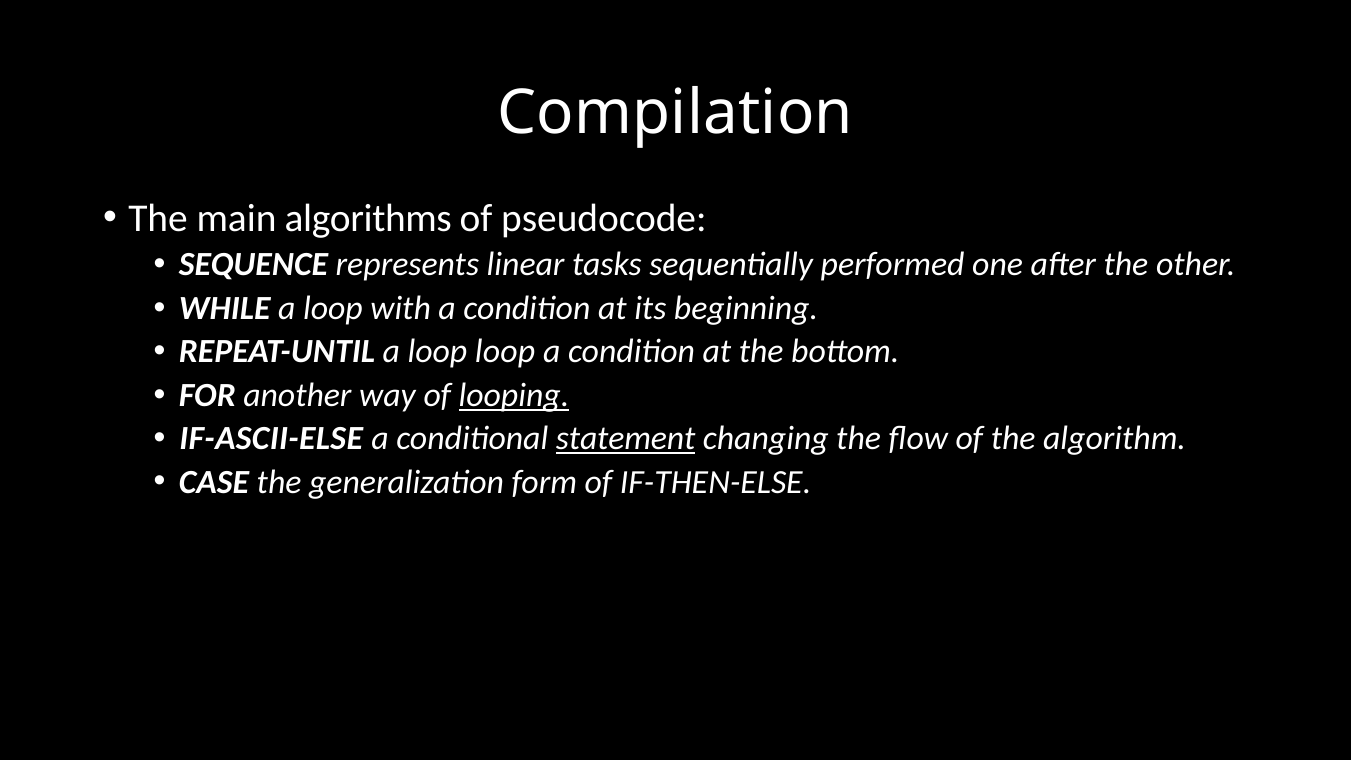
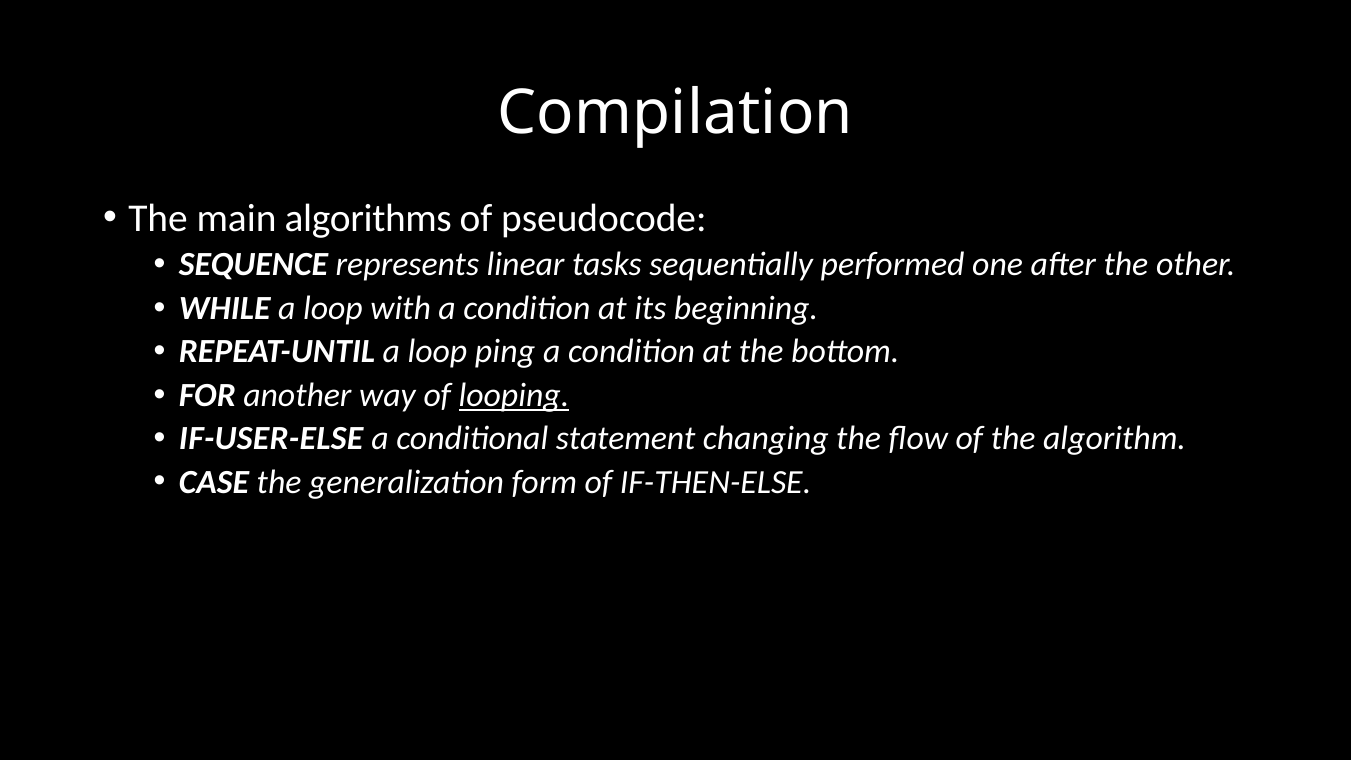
loop loop: loop -> ping
IF-ASCII-ELSE: IF-ASCII-ELSE -> IF-USER-ELSE
statement underline: present -> none
